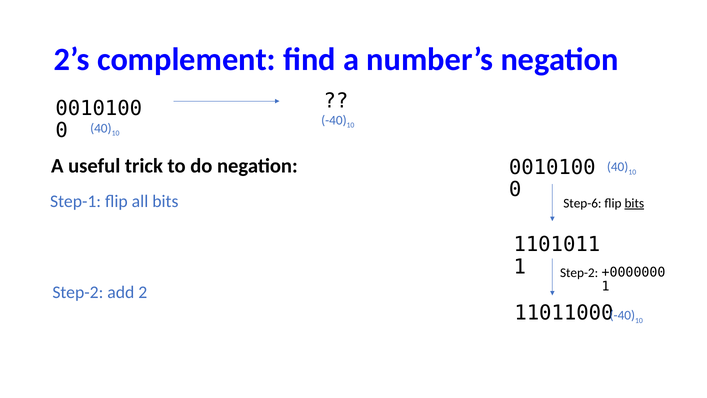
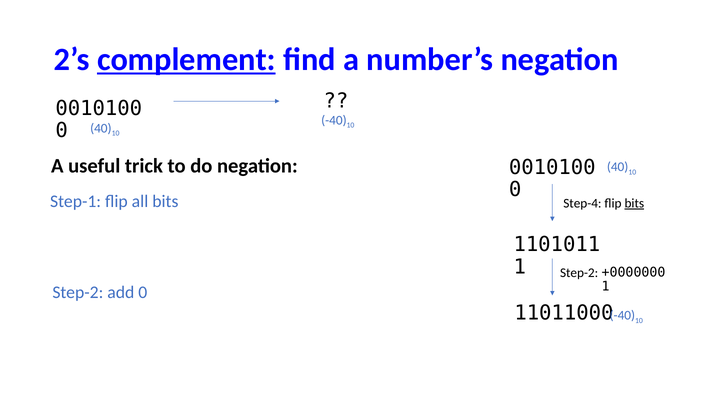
complement underline: none -> present
Step-6: Step-6 -> Step-4
add 2: 2 -> 0
